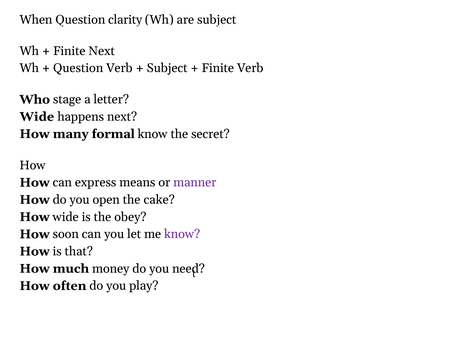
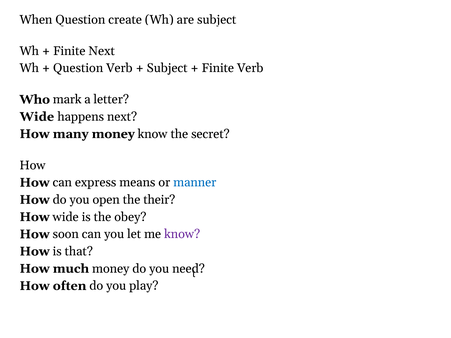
clarity: clarity -> create
stage: stage -> mark
many formal: formal -> money
manner colour: purple -> blue
cake: cake -> their
